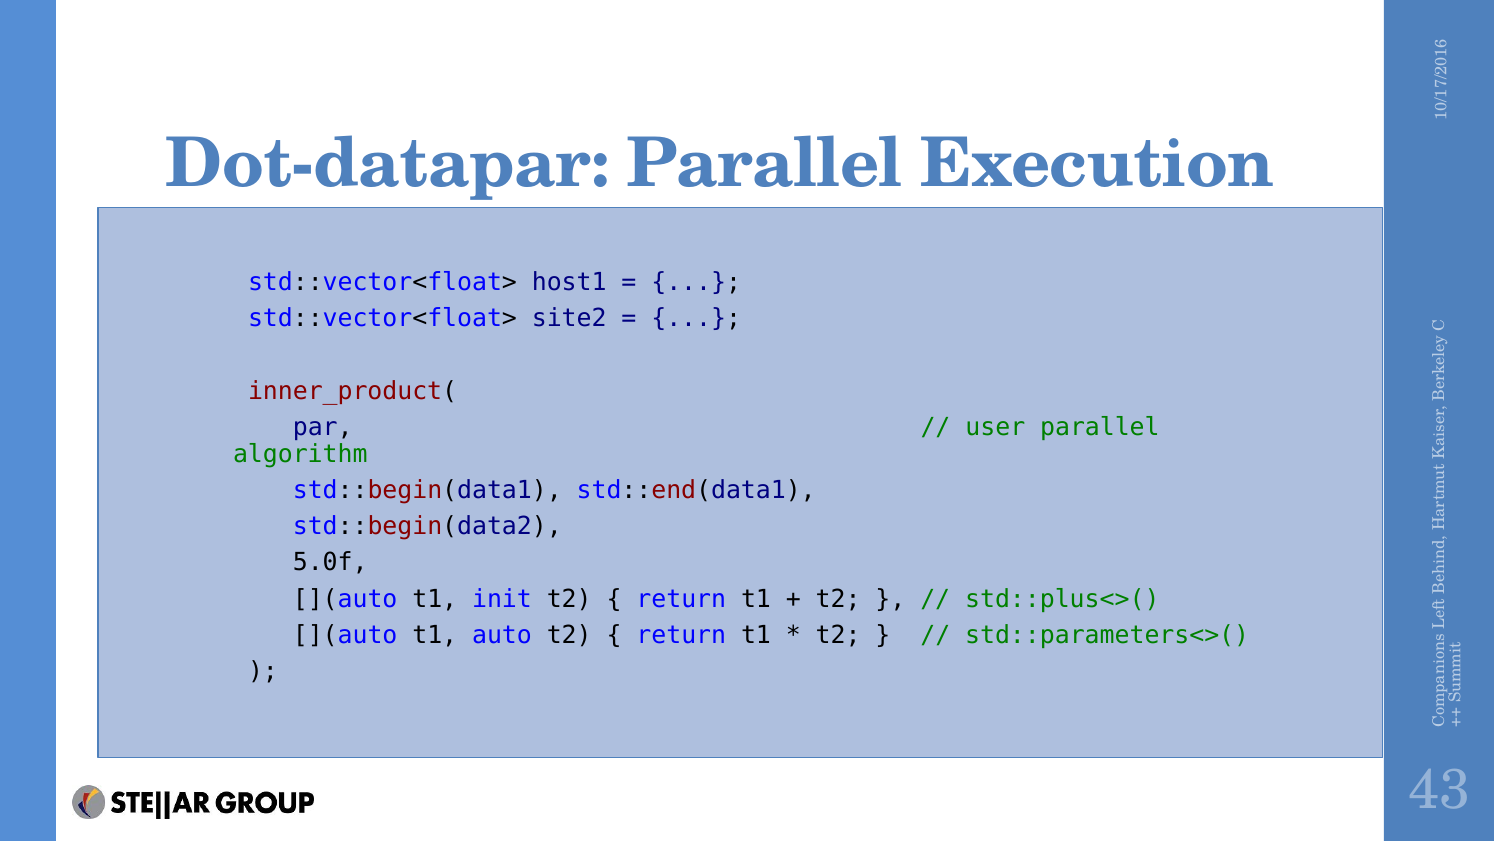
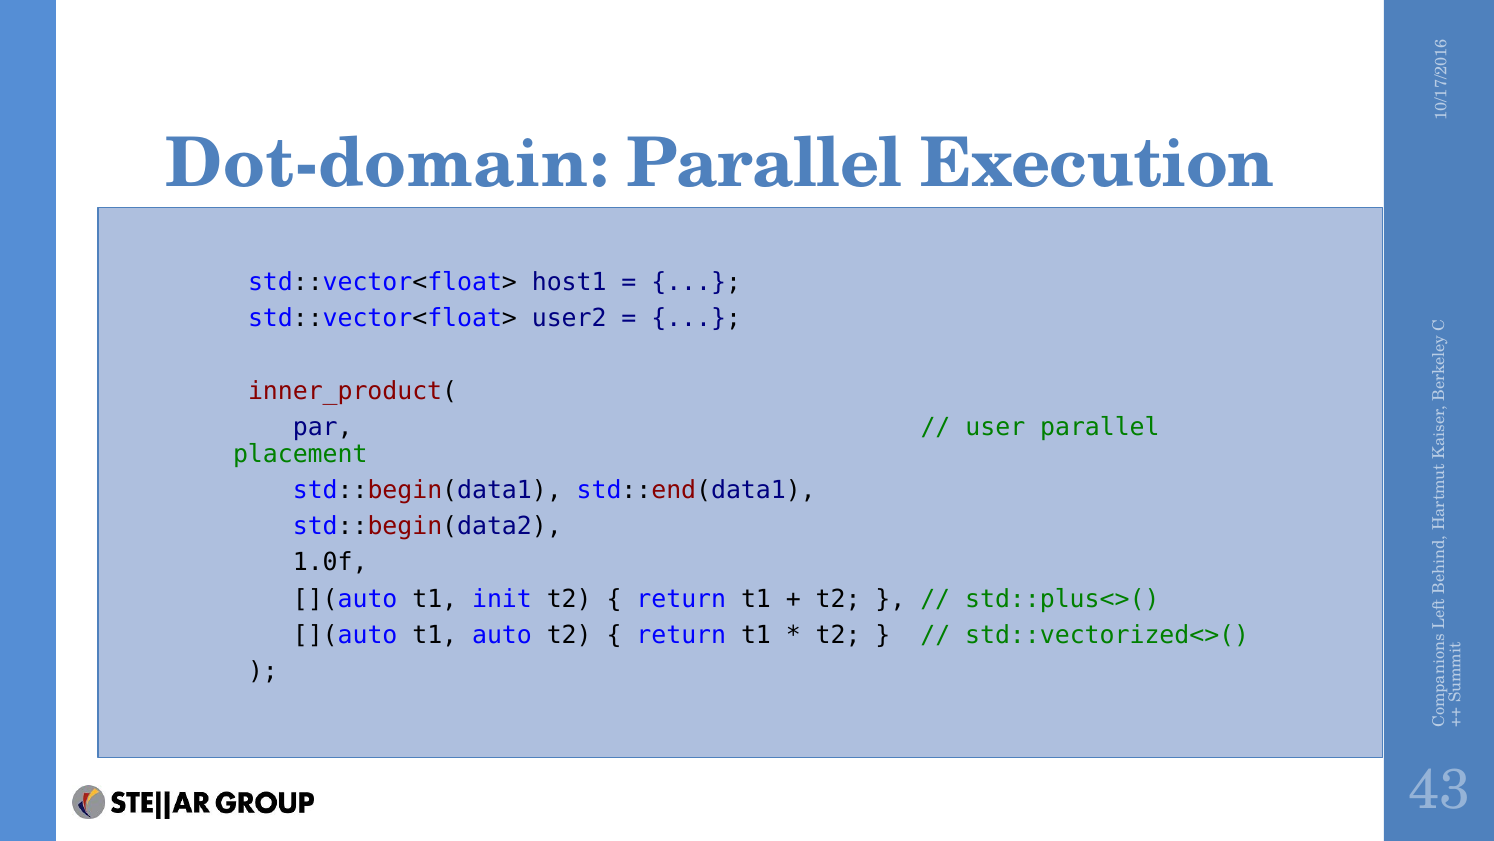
Dot-datapar: Dot-datapar -> Dot-domain
site2: site2 -> user2
algorithm: algorithm -> placement
5.0f: 5.0f -> 1.0f
std::parameters<>(: std::parameters<>( -> std::vectorized<>(
